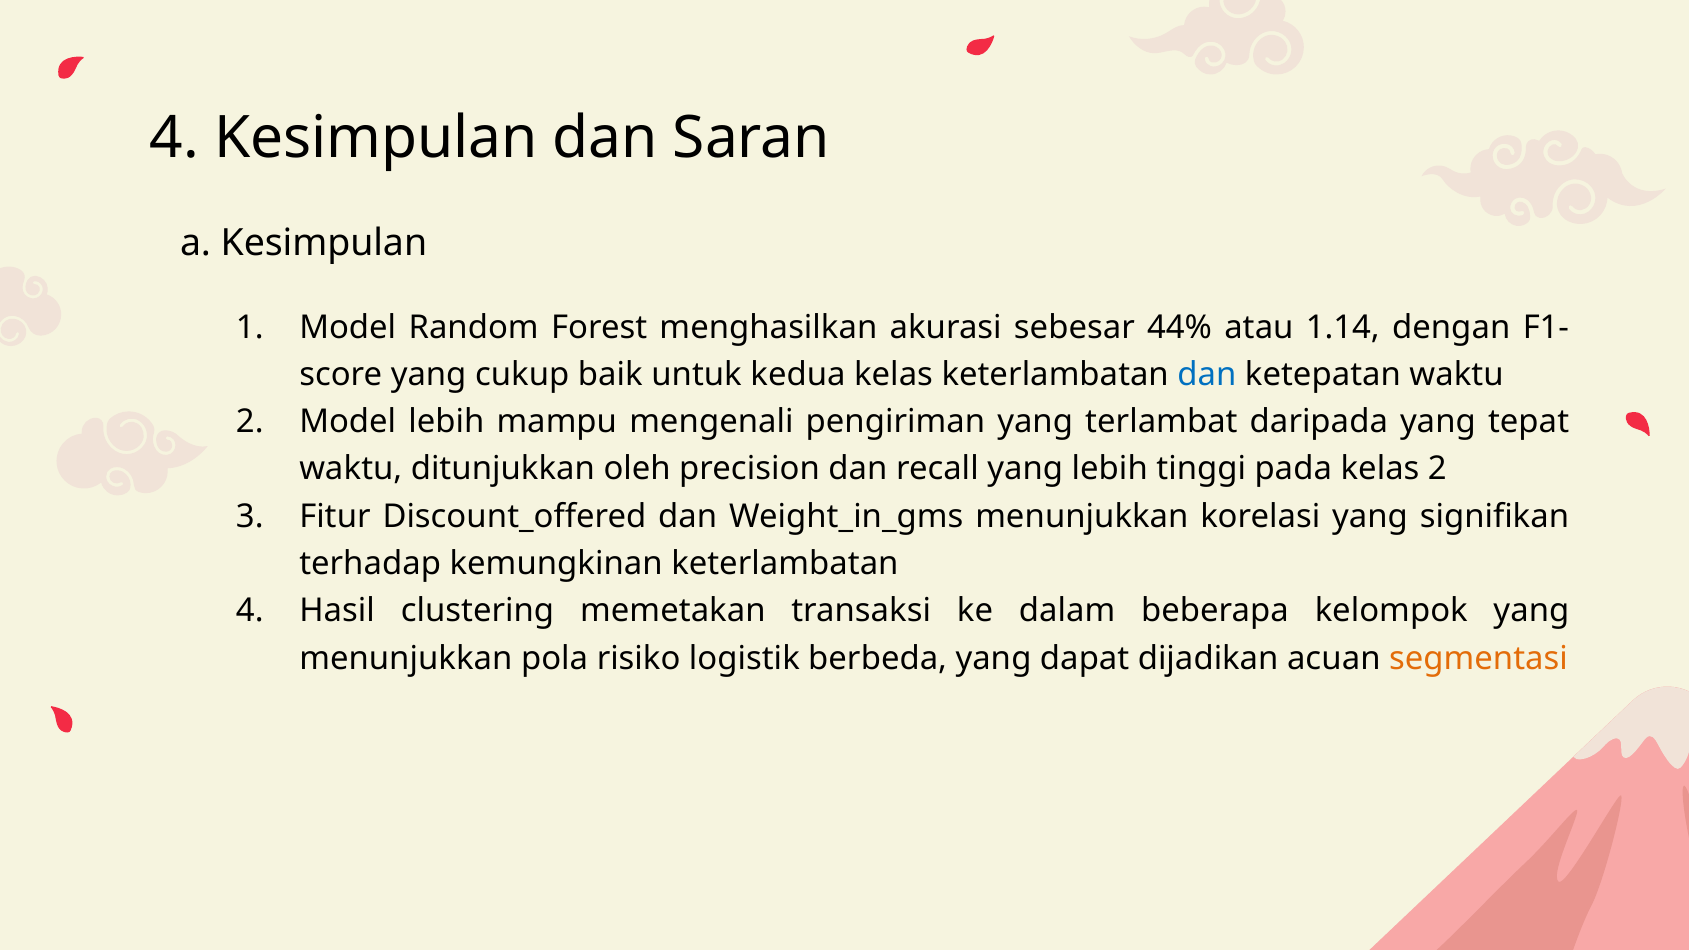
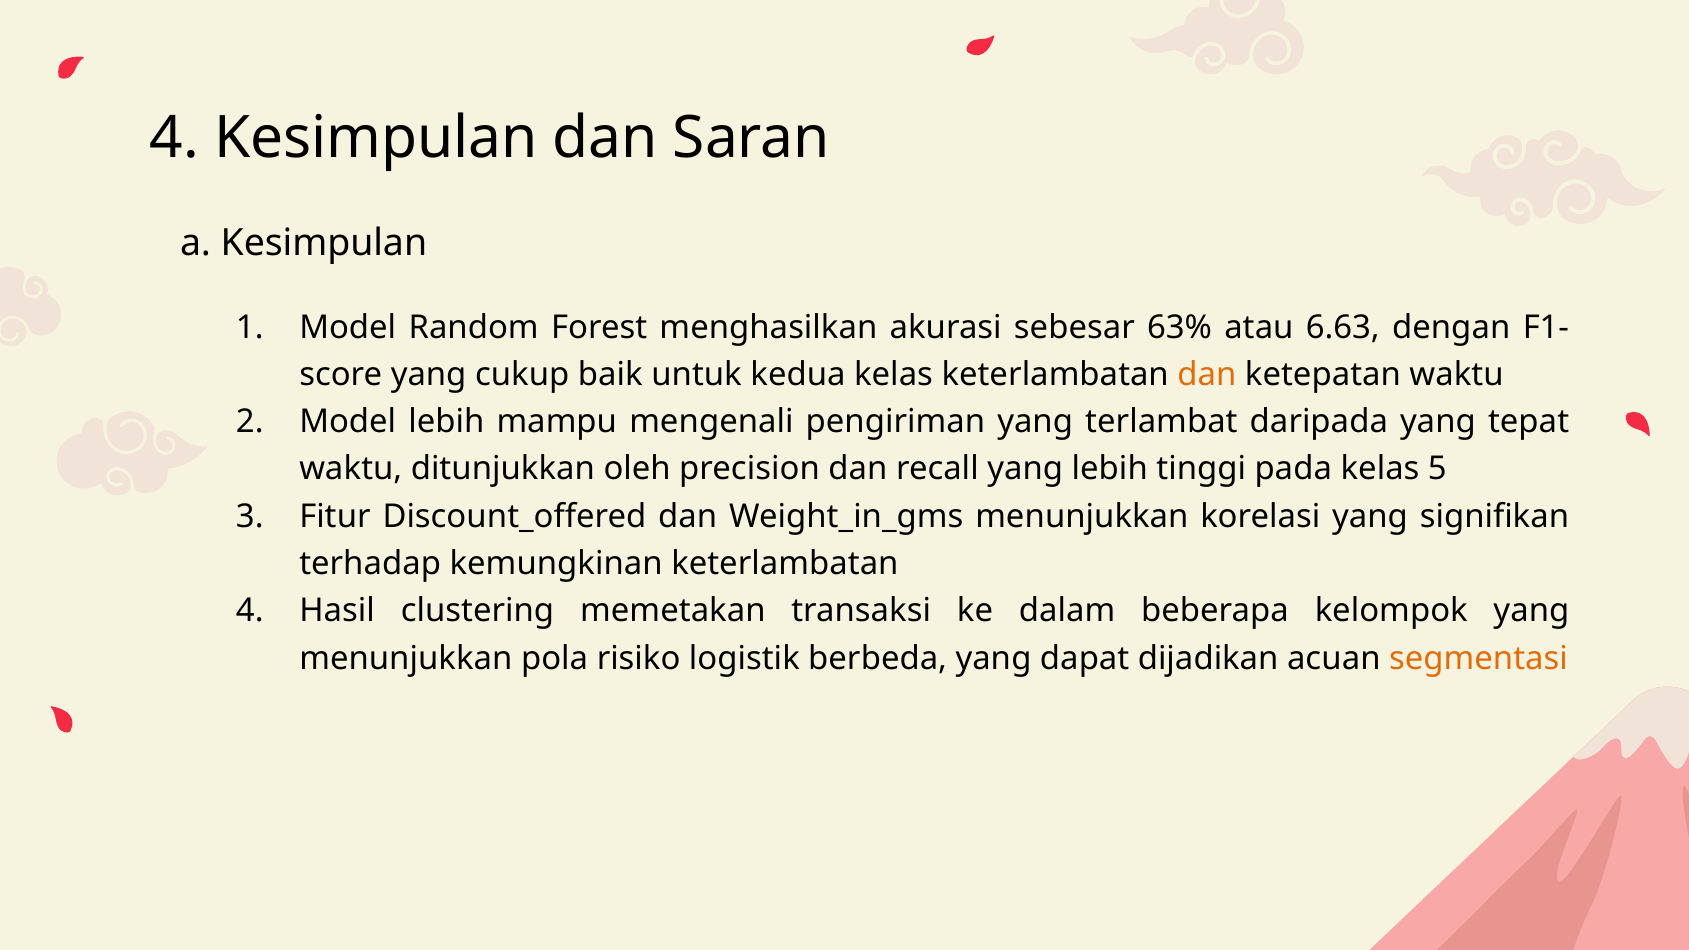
44%: 44% -> 63%
1.14: 1.14 -> 6.63
dan at (1207, 375) colour: blue -> orange
kelas 2: 2 -> 5
